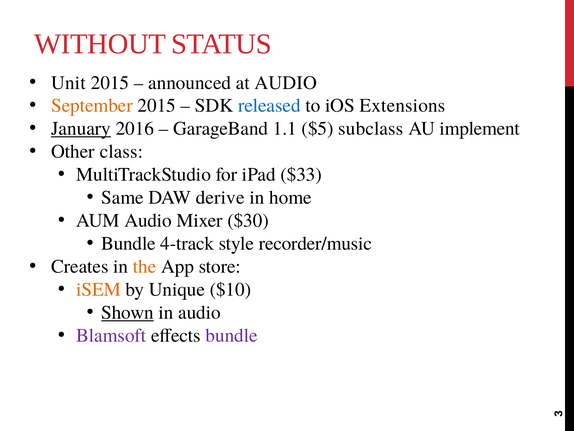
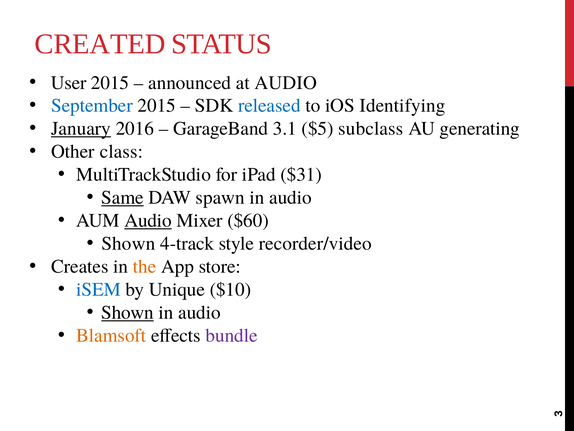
WITHOUT: WITHOUT -> CREATED
Unit: Unit -> User
September colour: orange -> blue
Extensions: Extensions -> Identifying
1.1: 1.1 -> 3.1
implement: implement -> generating
$33: $33 -> $31
Same underline: none -> present
derive: derive -> spawn
home at (291, 197): home -> audio
Audio at (148, 220) underline: none -> present
$30: $30 -> $60
Bundle at (128, 243): Bundle -> Shown
recorder/music: recorder/music -> recorder/video
iSEM colour: orange -> blue
Blamsoft colour: purple -> orange
